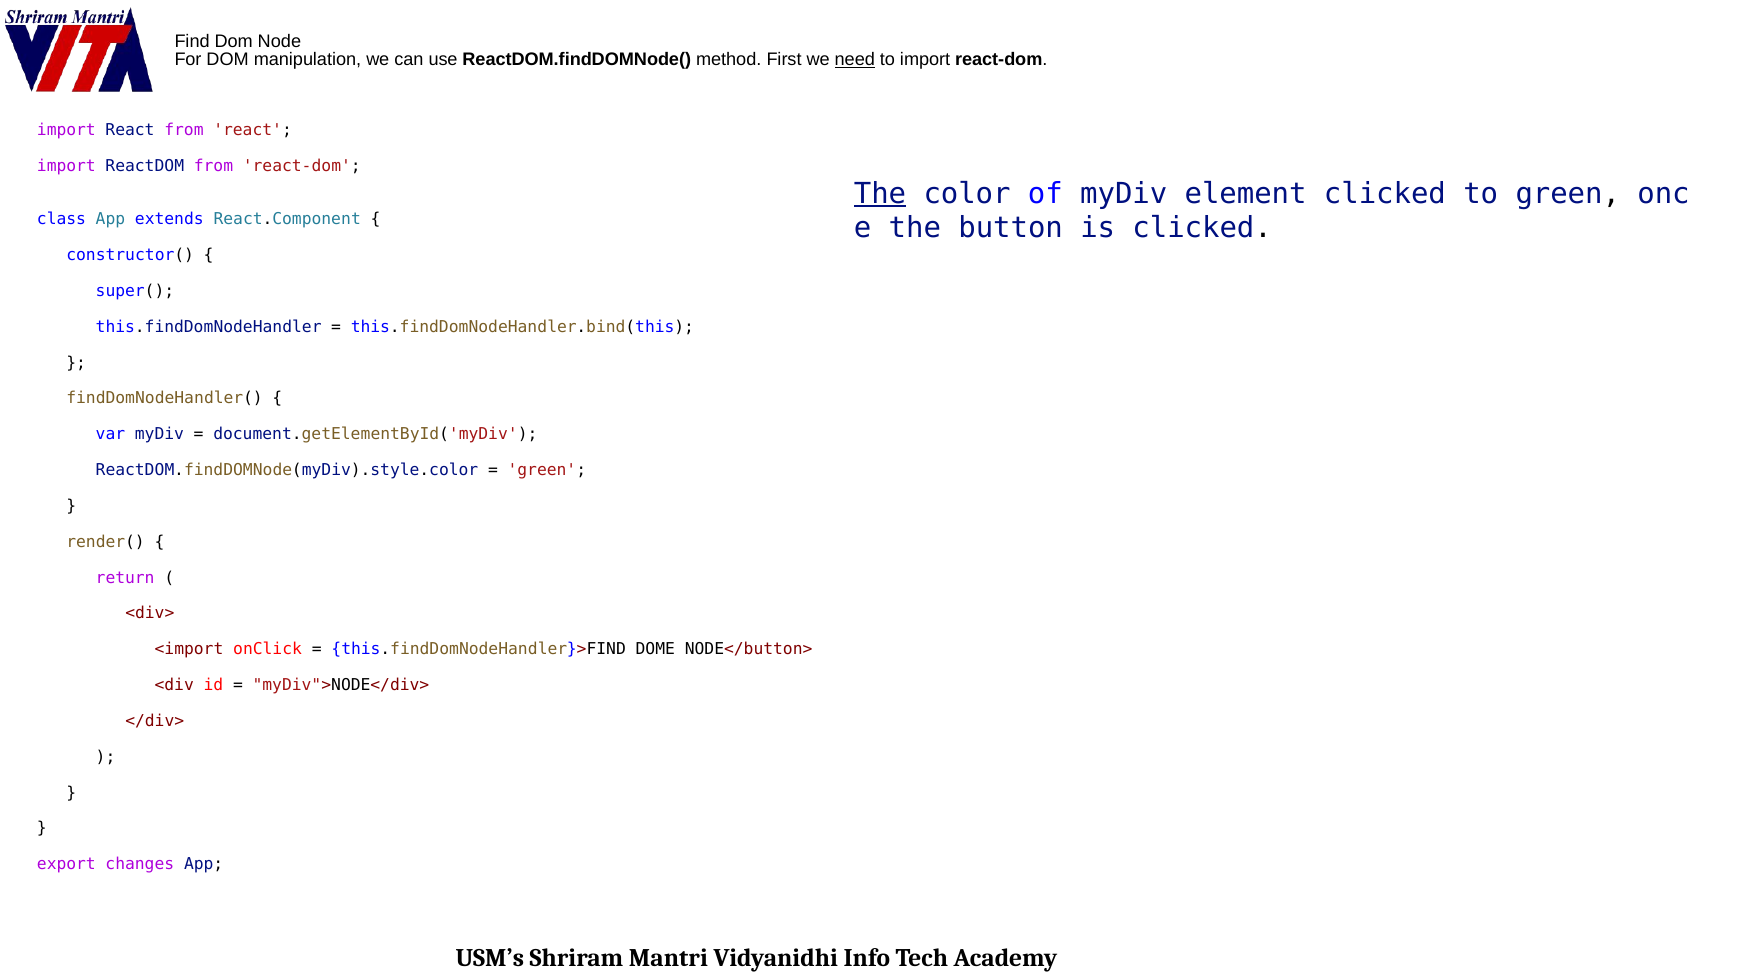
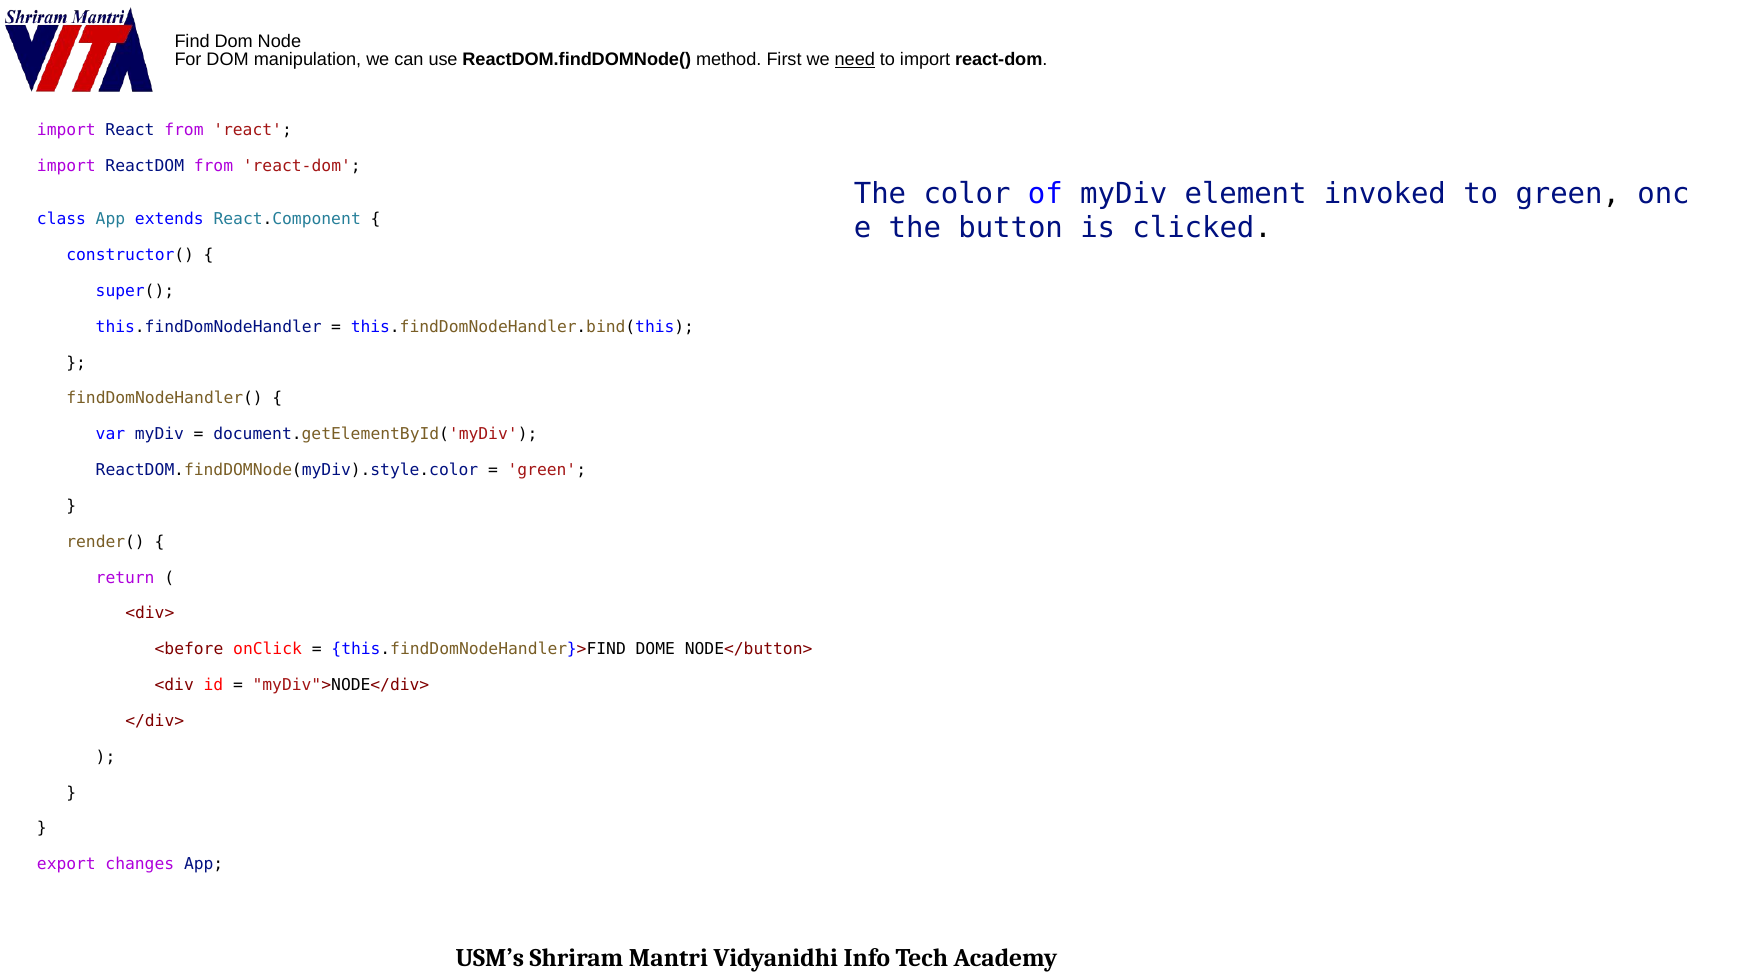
The at (880, 194) underline: present -> none
element clicked: clicked -> invoked
<import: <import -> <before
